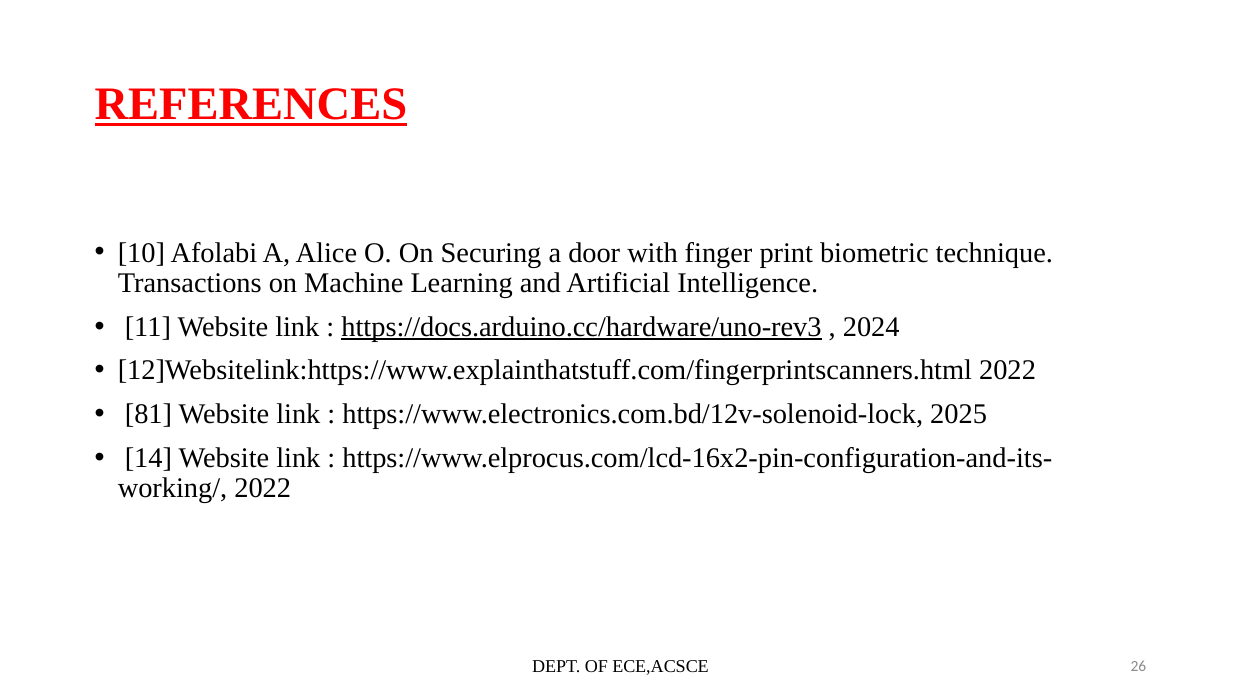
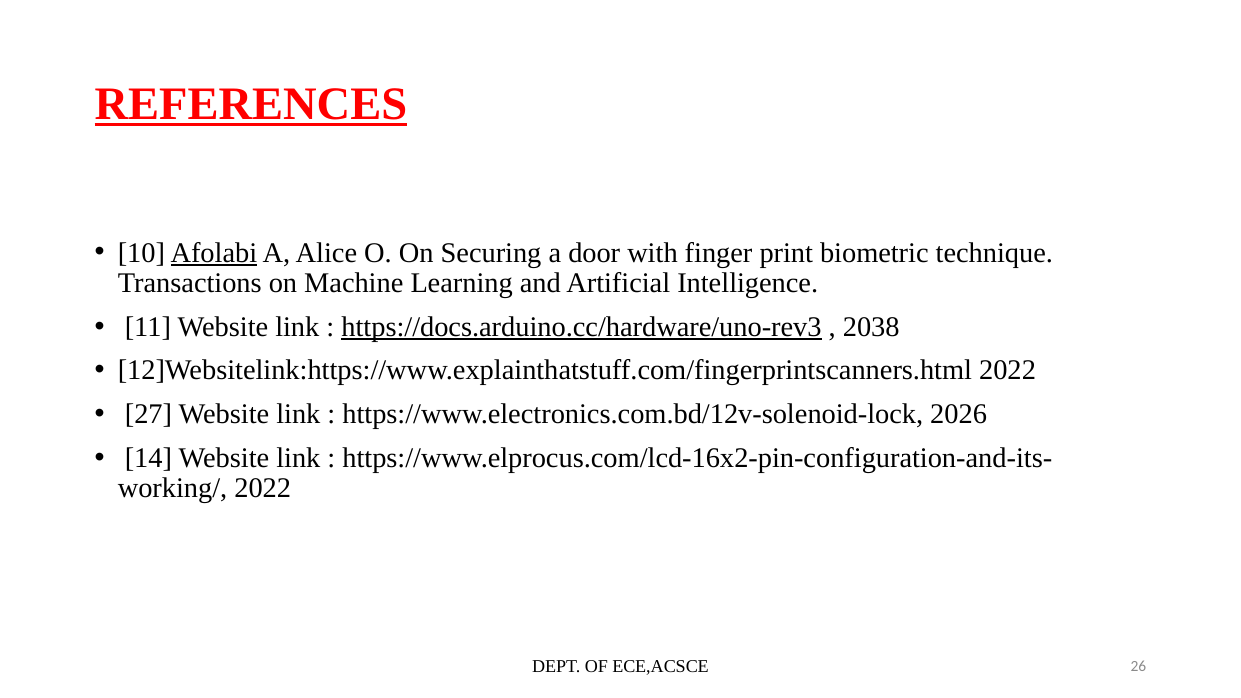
Afolabi underline: none -> present
2024: 2024 -> 2038
81: 81 -> 27
2025: 2025 -> 2026
